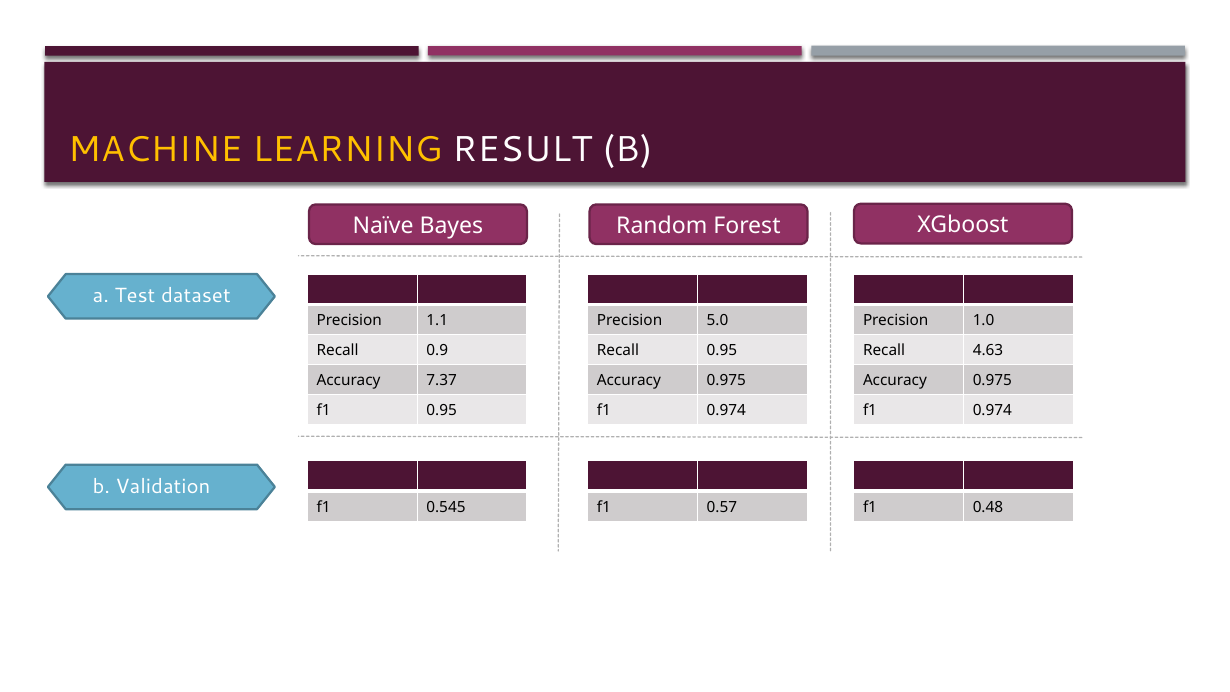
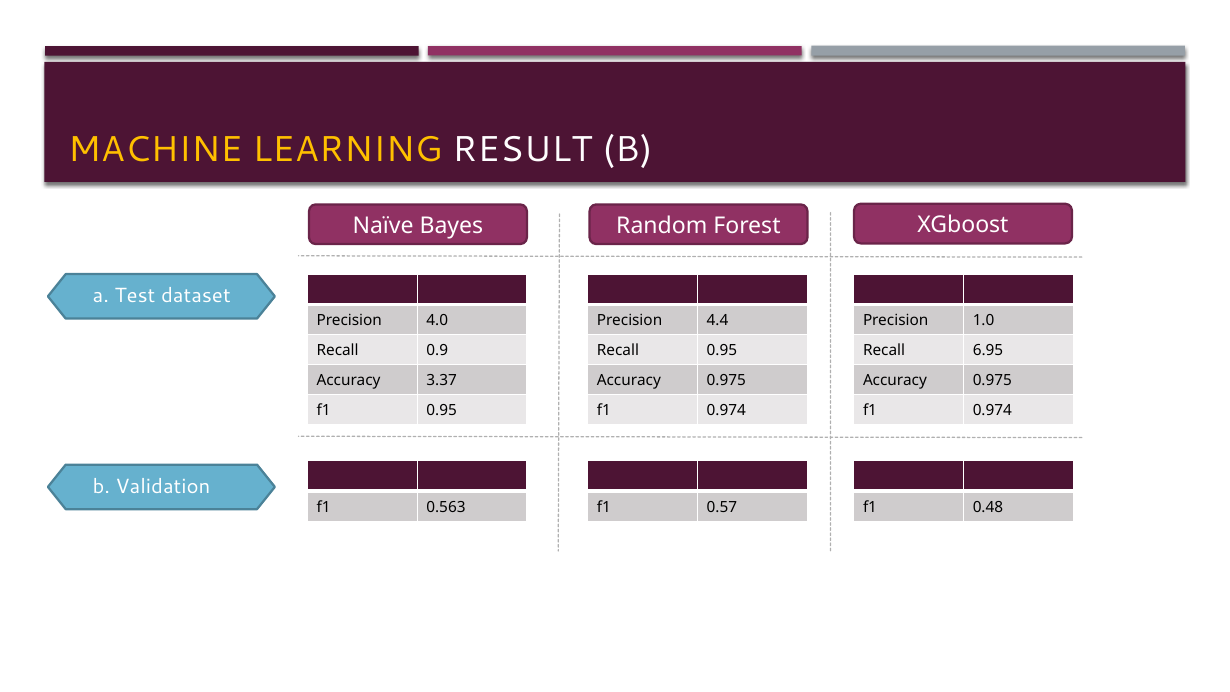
1.1: 1.1 -> 4.0
5.0: 5.0 -> 4.4
4.63: 4.63 -> 6.95
7.37: 7.37 -> 3.37
0.545: 0.545 -> 0.563
